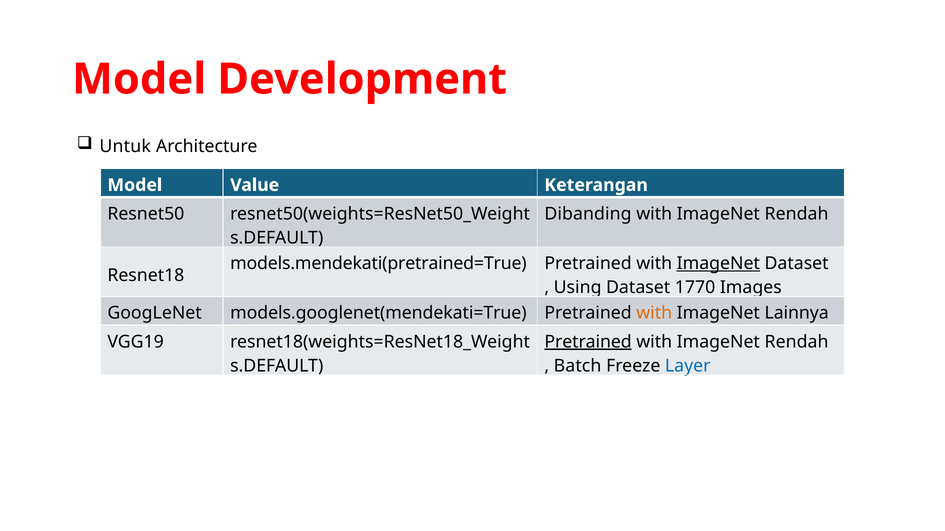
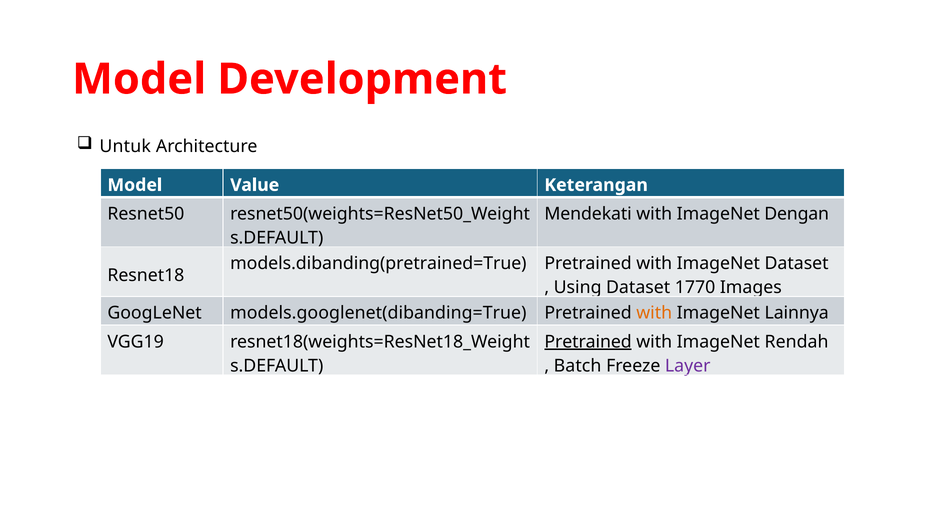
Dibanding: Dibanding -> Mendekati
Rendah at (797, 214): Rendah -> Dengan
models.mendekati(pretrained=True: models.mendekati(pretrained=True -> models.dibanding(pretrained=True
ImageNet at (718, 264) underline: present -> none
models.googlenet(mendekati=True: models.googlenet(mendekati=True -> models.googlenet(dibanding=True
Layer colour: blue -> purple
